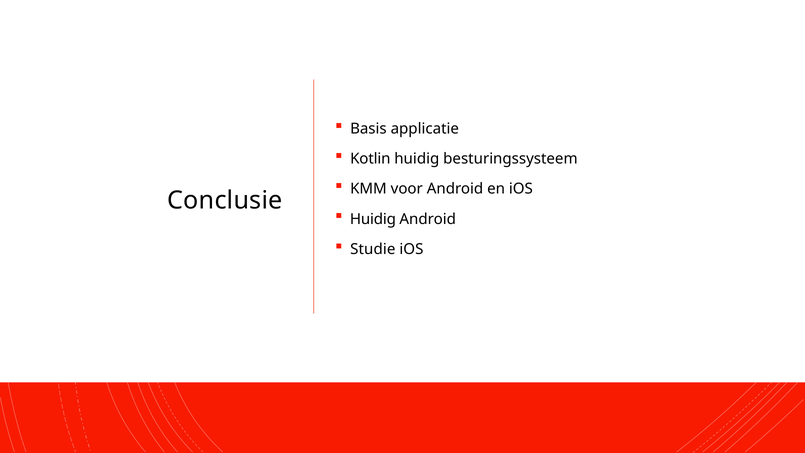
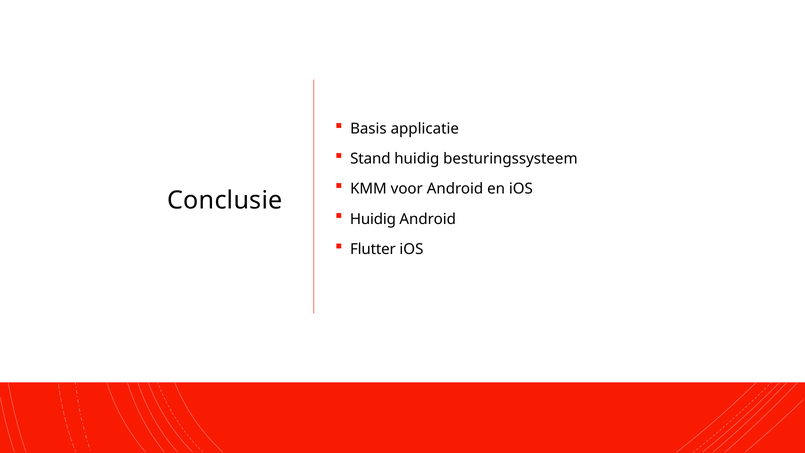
Kotlin: Kotlin -> Stand
Studie: Studie -> Flutter
